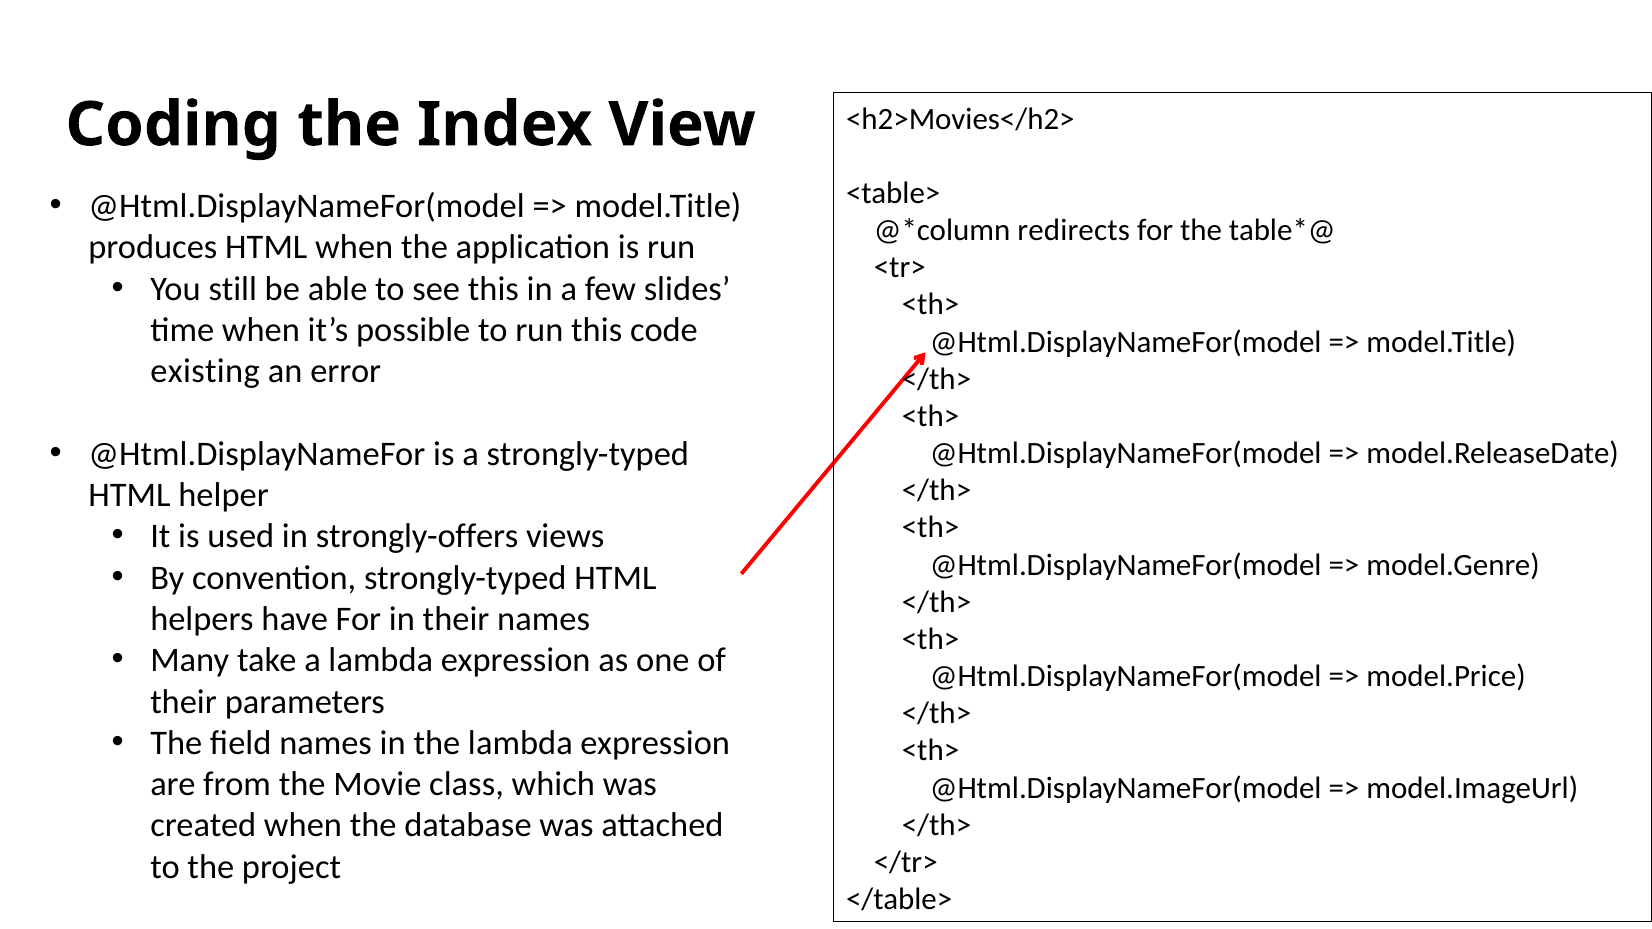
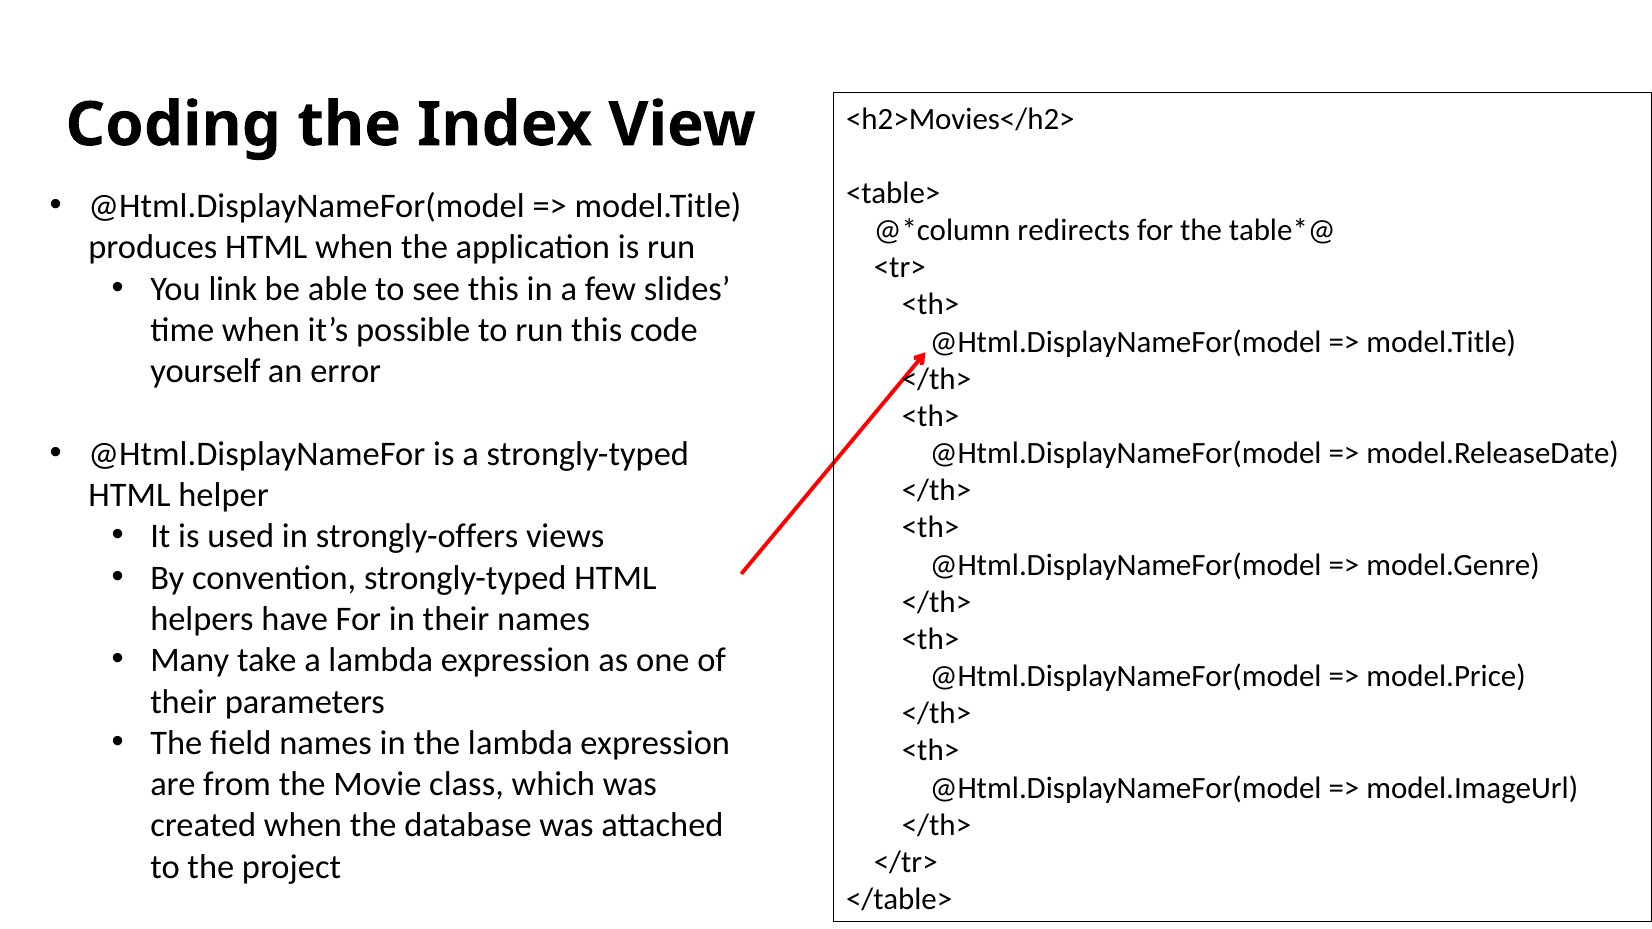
still: still -> link
existing: existing -> yourself
